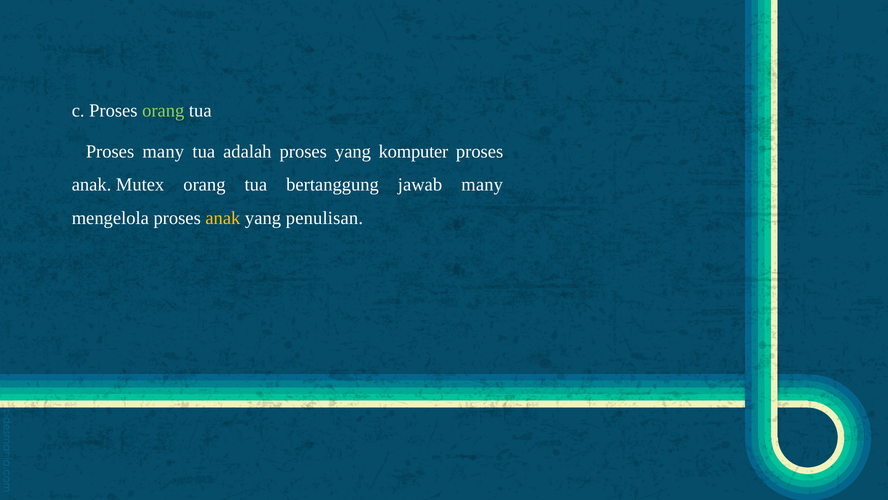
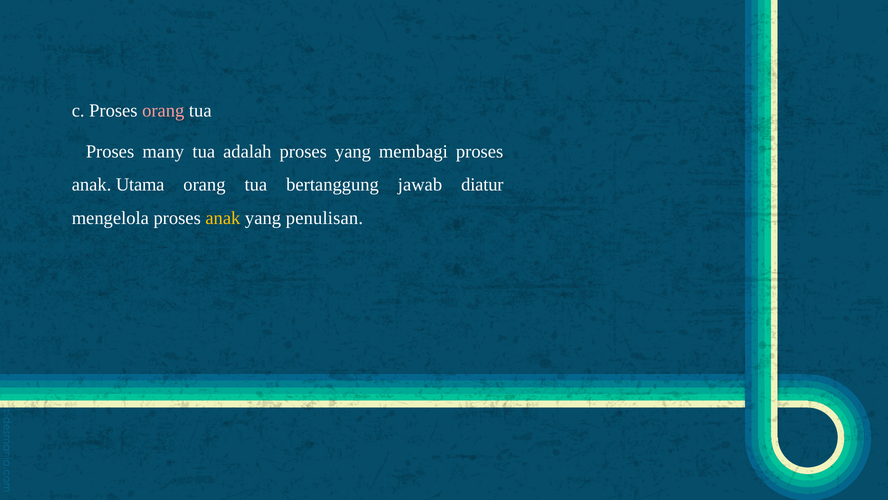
orang at (163, 111) colour: light green -> pink
komputer: komputer -> membagi
Mutex: Mutex -> Utama
jawab many: many -> diatur
